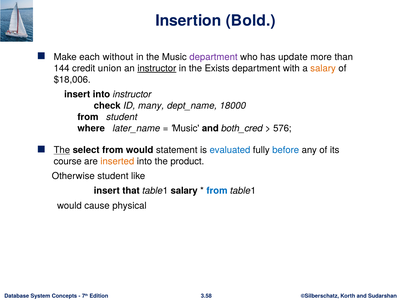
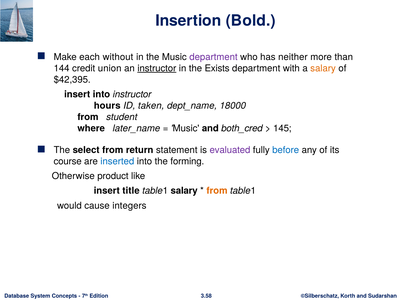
update: update -> neither
$18,006: $18,006 -> $42,395
check: check -> hours
many: many -> taken
576: 576 -> 145
The at (62, 150) underline: present -> none
from would: would -> return
evaluated colour: blue -> purple
inserted colour: orange -> blue
product: product -> forming
Otherwise student: student -> product
that: that -> title
from at (217, 191) colour: blue -> orange
physical: physical -> integers
